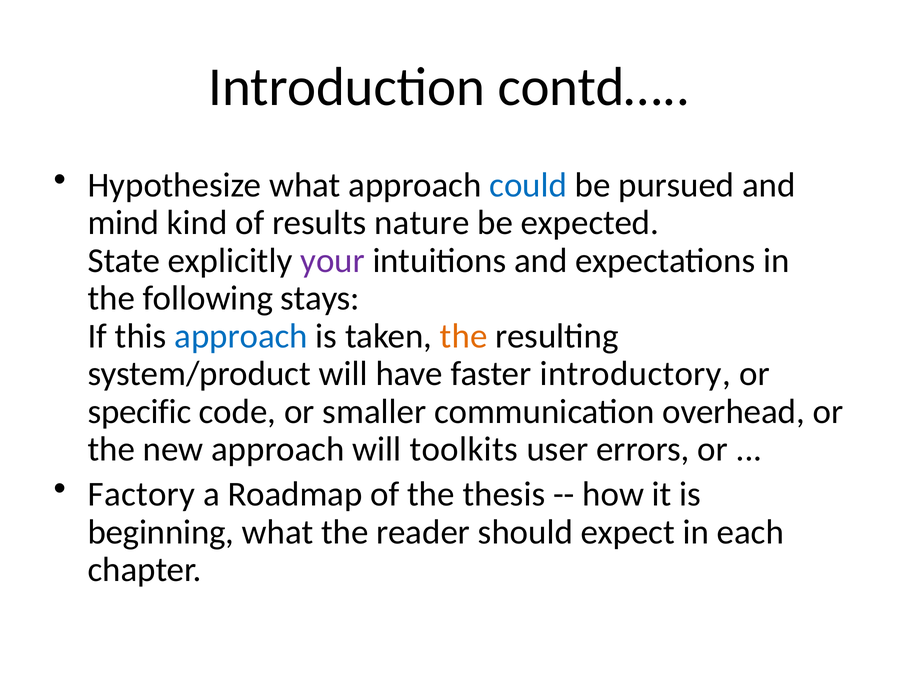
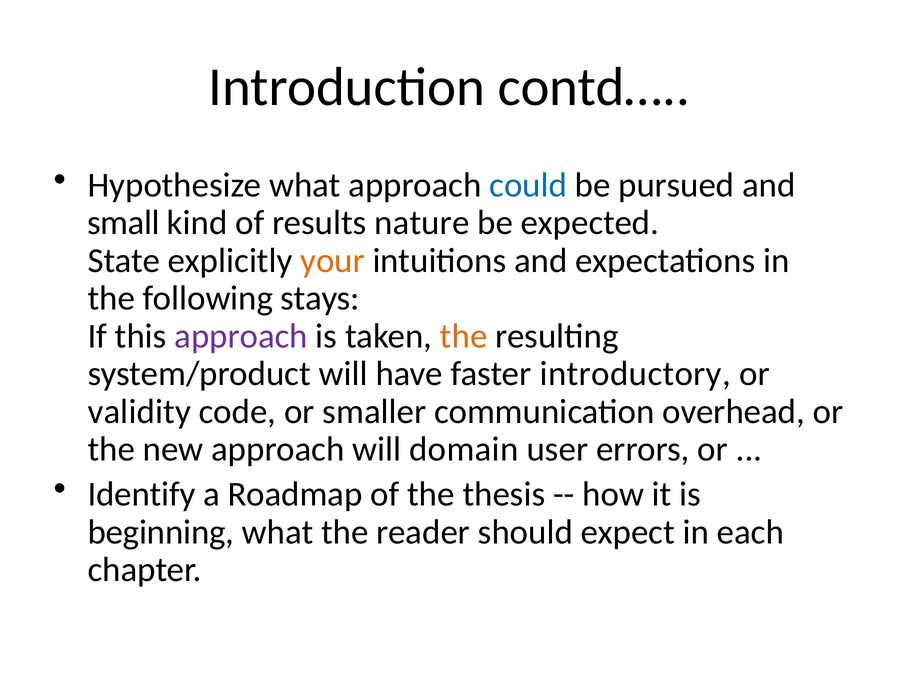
mind: mind -> small
your colour: purple -> orange
approach at (241, 336) colour: blue -> purple
specific: specific -> validity
toolkits: toolkits -> domain
Factory: Factory -> Identify
